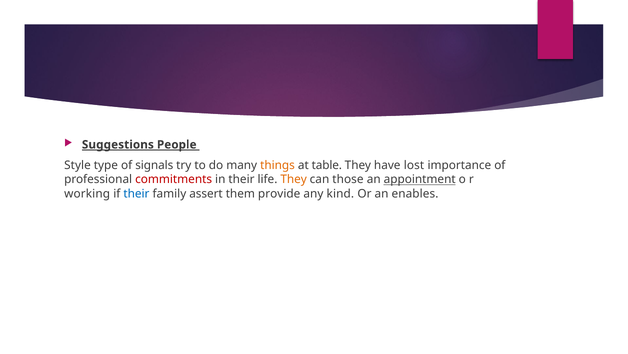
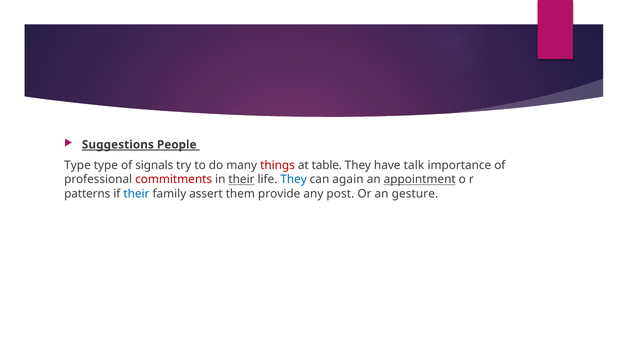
Style at (77, 165): Style -> Type
things colour: orange -> red
lost: lost -> talk
their at (241, 179) underline: none -> present
They at (294, 179) colour: orange -> blue
those: those -> again
working: working -> patterns
kind: kind -> post
enables: enables -> gesture
